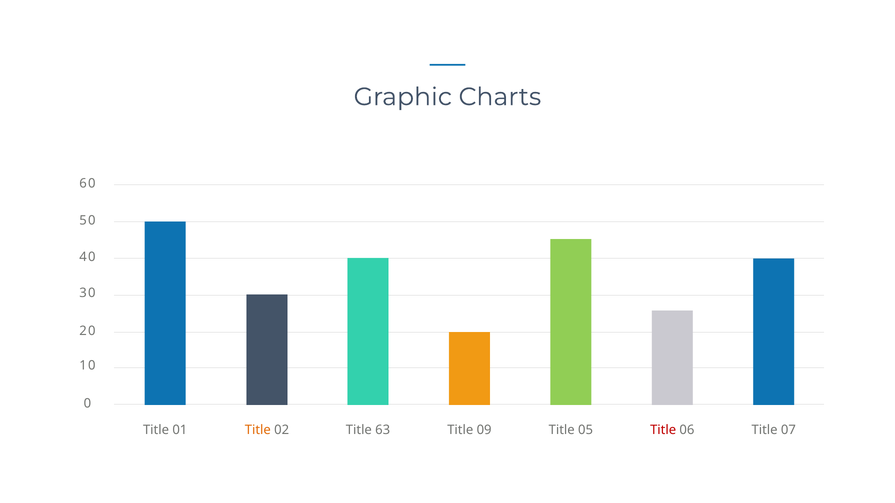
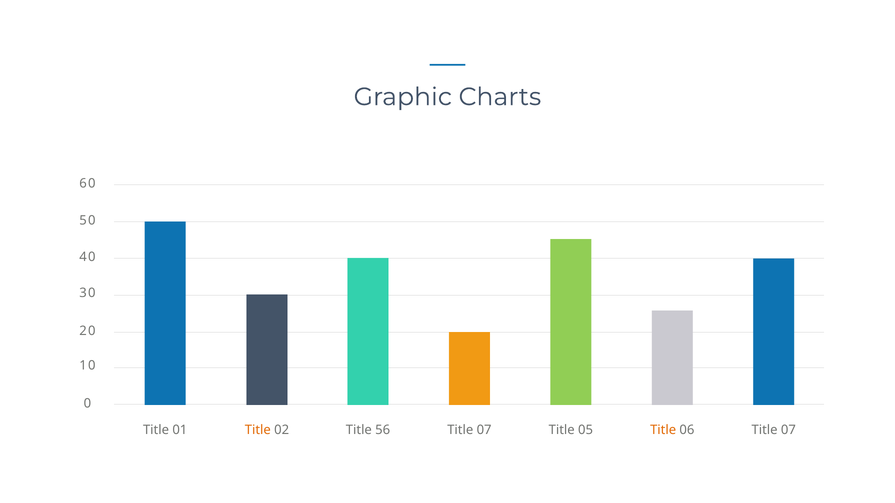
63: 63 -> 56
09 at (484, 431): 09 -> 07
Title at (663, 431) colour: red -> orange
